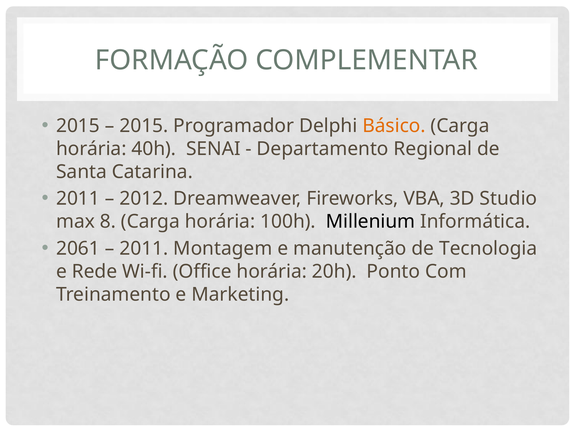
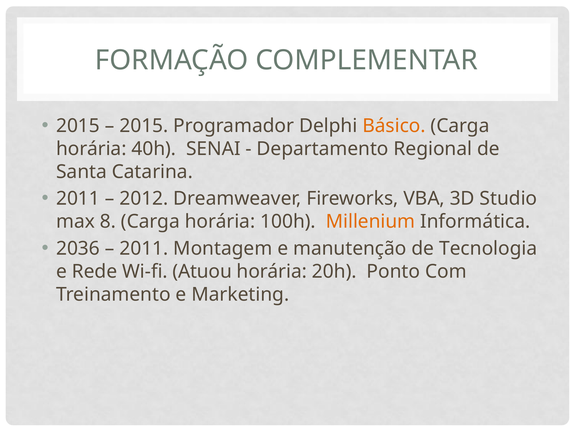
Millenium colour: black -> orange
2061: 2061 -> 2036
Office: Office -> Atuou
